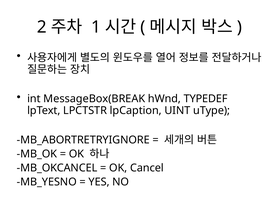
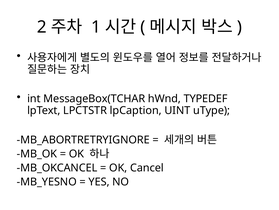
MessageBox(BREAK: MessageBox(BREAK -> MessageBox(TCHAR
